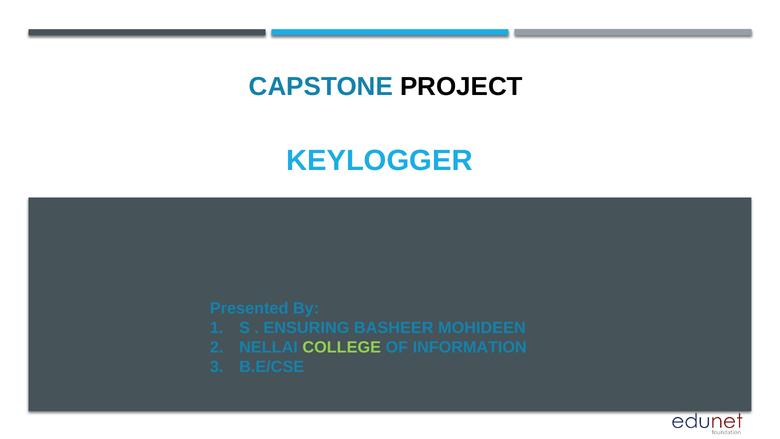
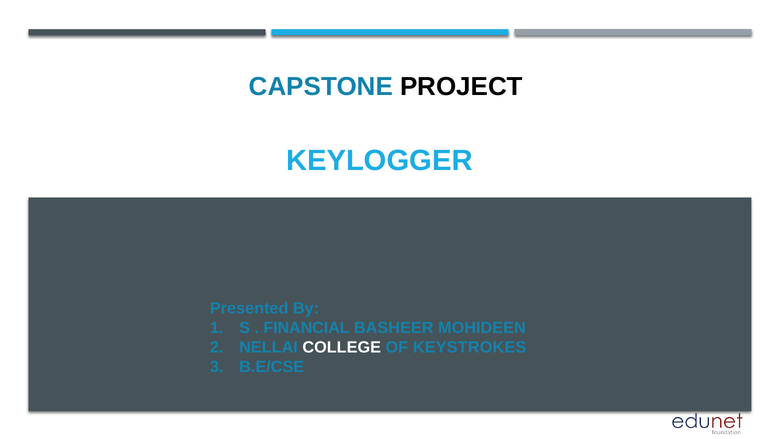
ENSURING: ENSURING -> FINANCIAL
COLLEGE colour: light green -> white
INFORMATION: INFORMATION -> KEYSTROKES
